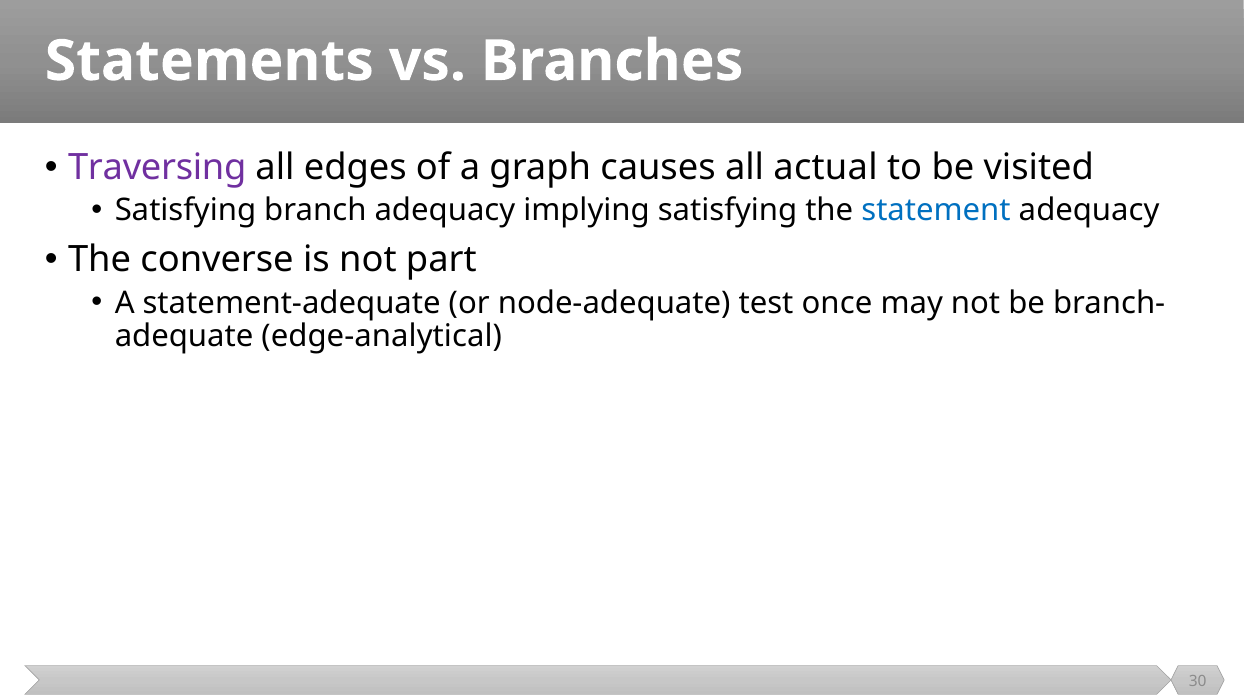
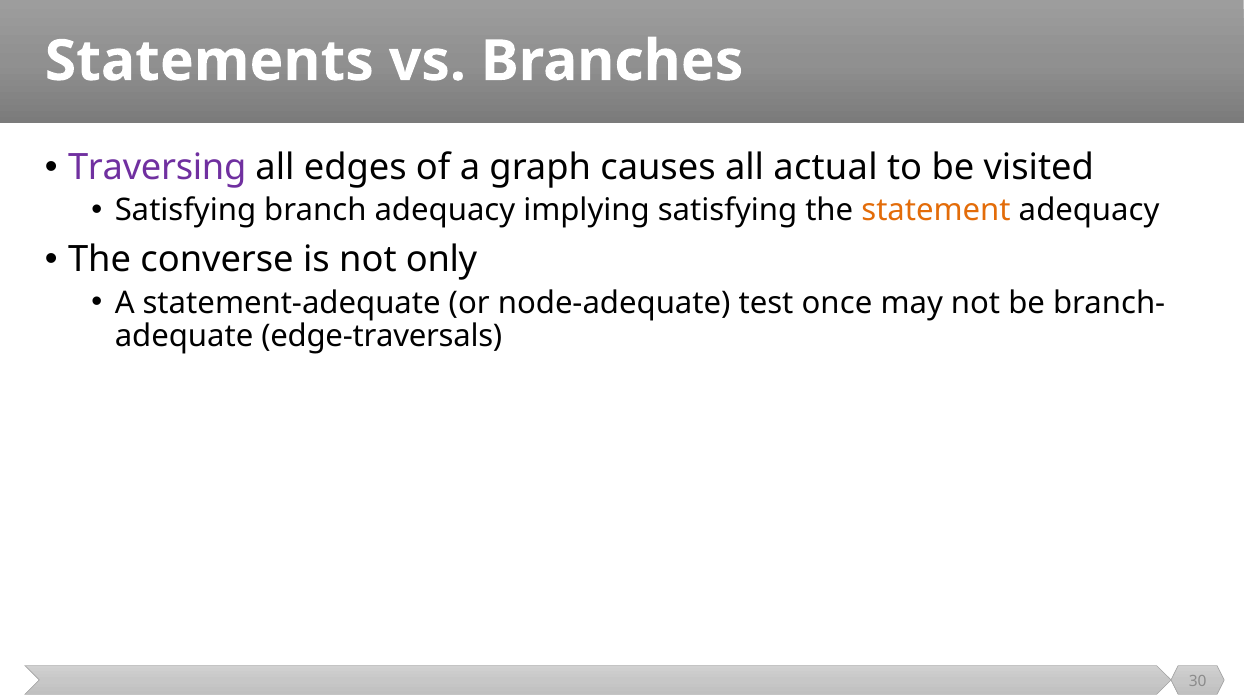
statement colour: blue -> orange
part: part -> only
edge-analytical: edge-analytical -> edge-traversals
